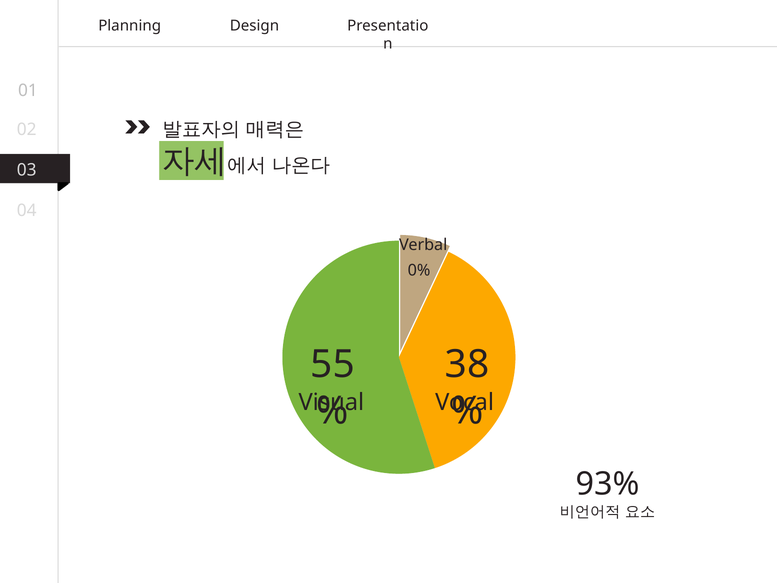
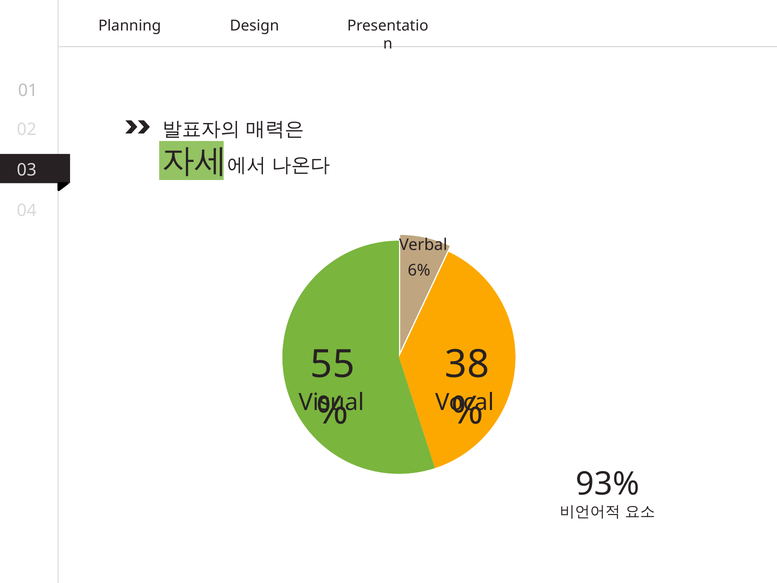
0%: 0% -> 6%
